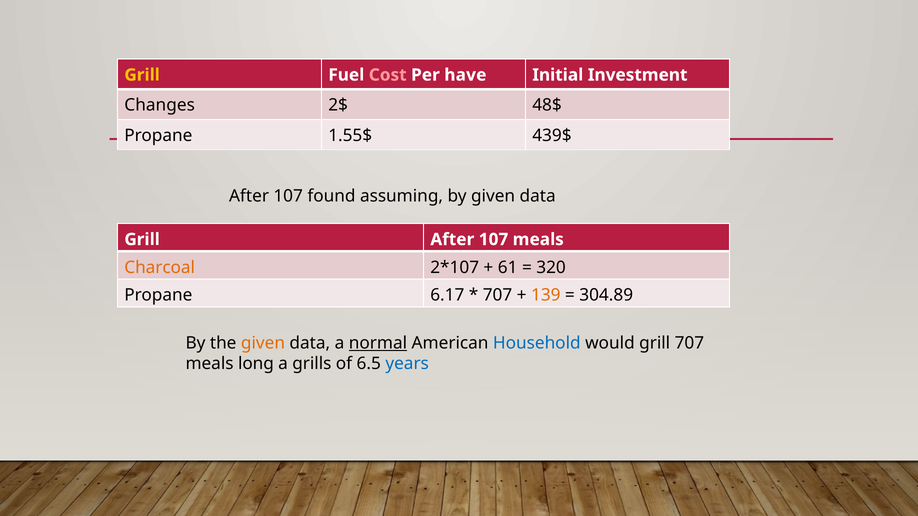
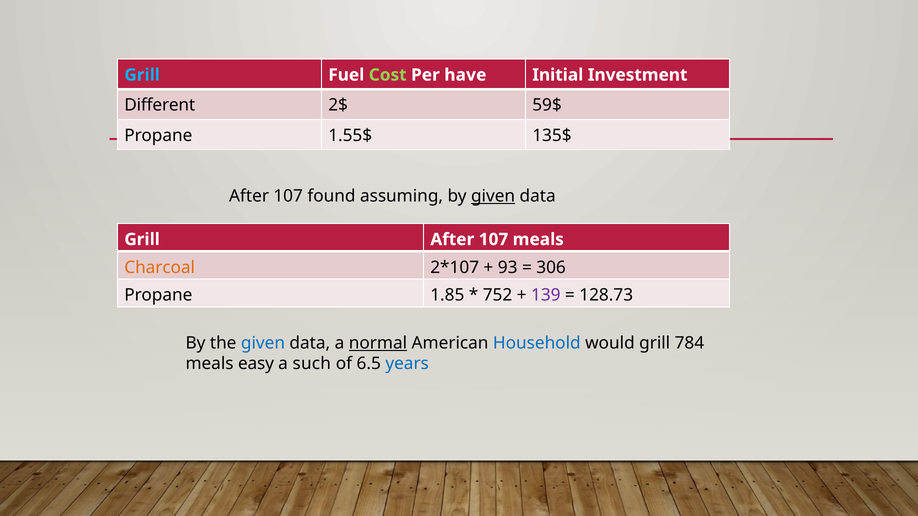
Grill at (142, 75) colour: yellow -> light blue
Cost colour: pink -> light green
Changes: Changes -> Different
48$: 48$ -> 59$
439$: 439$ -> 135$
given at (493, 196) underline: none -> present
61: 61 -> 93
320: 320 -> 306
6.17: 6.17 -> 1.85
707 at (498, 295): 707 -> 752
139 colour: orange -> purple
304.89: 304.89 -> 128.73
given at (263, 343) colour: orange -> blue
grill 707: 707 -> 784
long: long -> easy
grills: grills -> such
